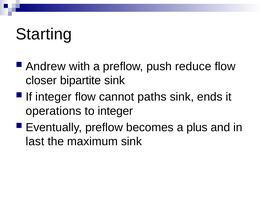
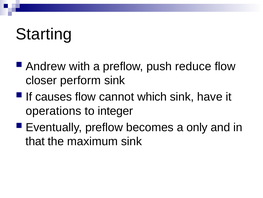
bipartite: bipartite -> perform
If integer: integer -> causes
paths: paths -> which
ends: ends -> have
plus: plus -> only
last: last -> that
